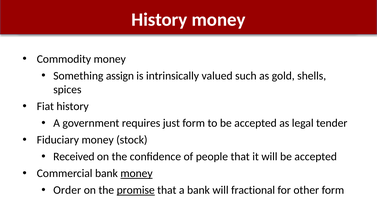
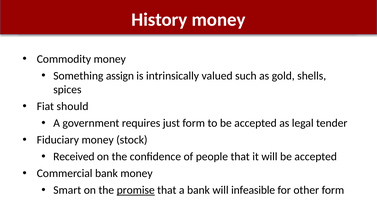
Fiat history: history -> should
money at (137, 173) underline: present -> none
Order: Order -> Smart
fractional: fractional -> infeasible
